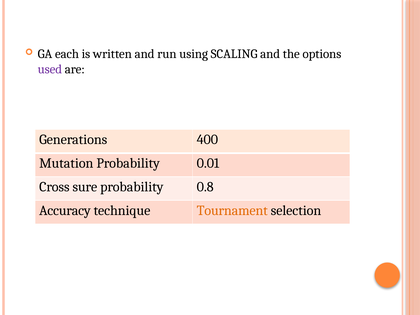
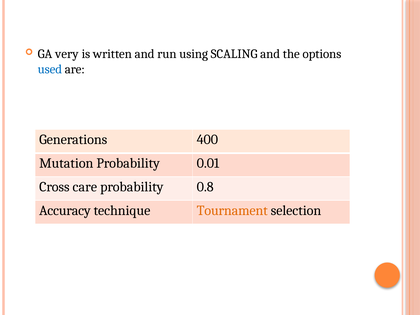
each: each -> very
used colour: purple -> blue
sure: sure -> care
